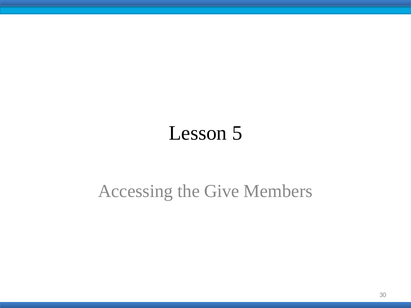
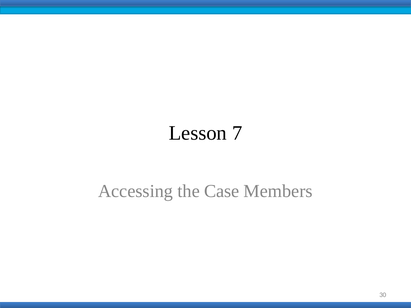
5: 5 -> 7
Give: Give -> Case
